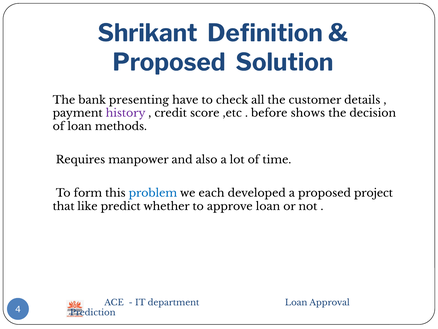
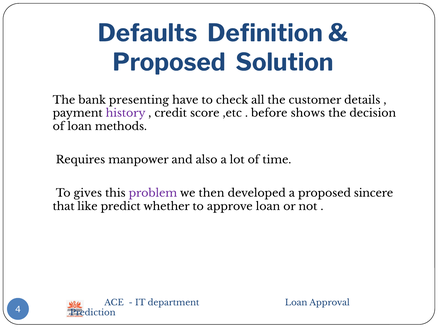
Shrikant: Shrikant -> Defaults
form: form -> gives
problem colour: blue -> purple
each: each -> then
project: project -> sincere
